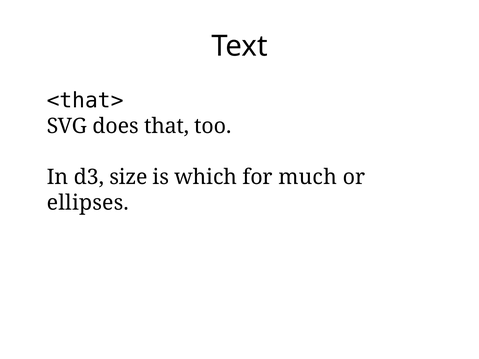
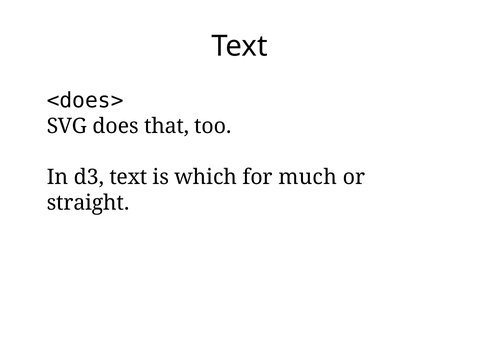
<that>: <that> -> <does>
d3 size: size -> text
ellipses: ellipses -> straight
